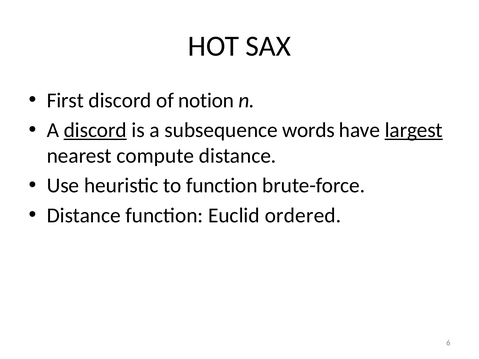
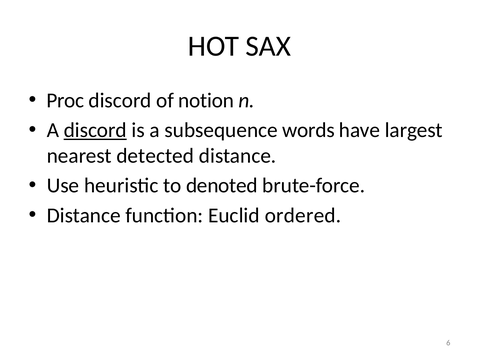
First: First -> Proc
largest underline: present -> none
compute: compute -> detected
to function: function -> denoted
